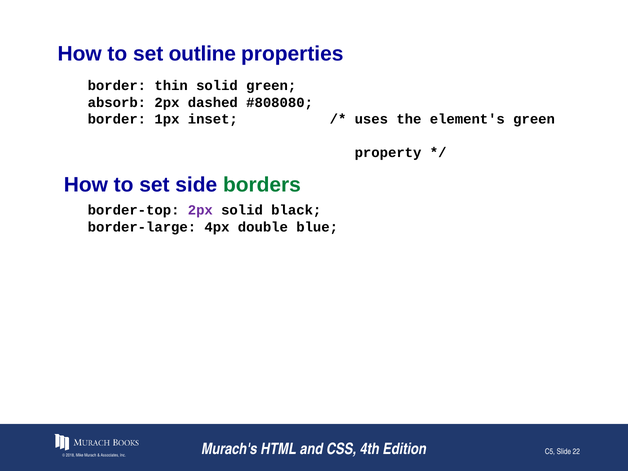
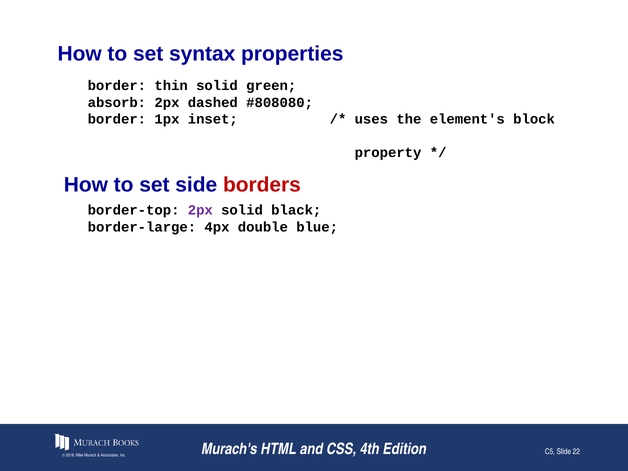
outline: outline -> syntax
element's green: green -> block
borders colour: green -> red
